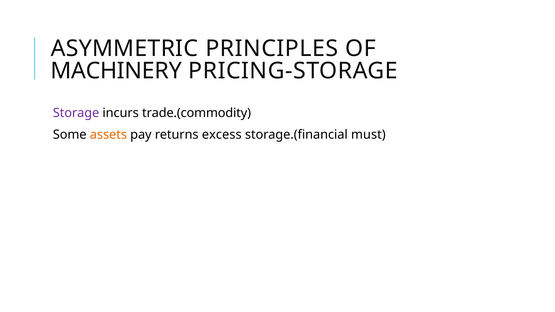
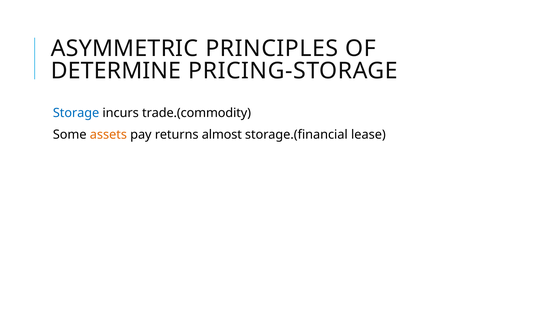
MACHINERY: MACHINERY -> DETERMINE
Storage colour: purple -> blue
excess: excess -> almost
must: must -> lease
